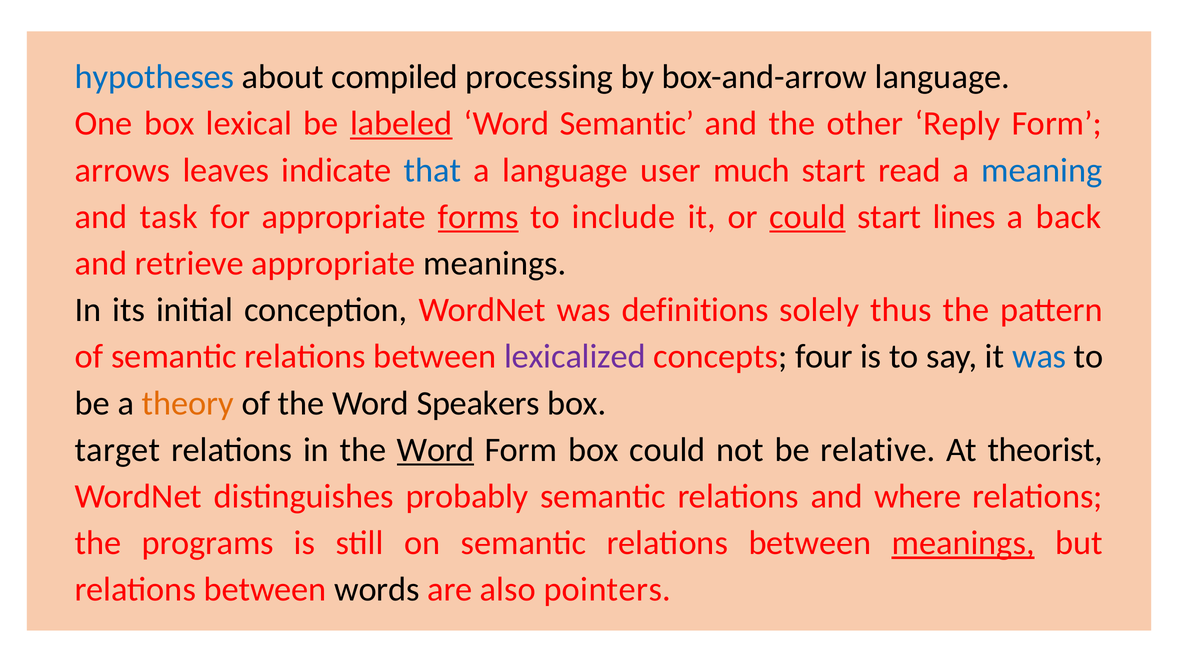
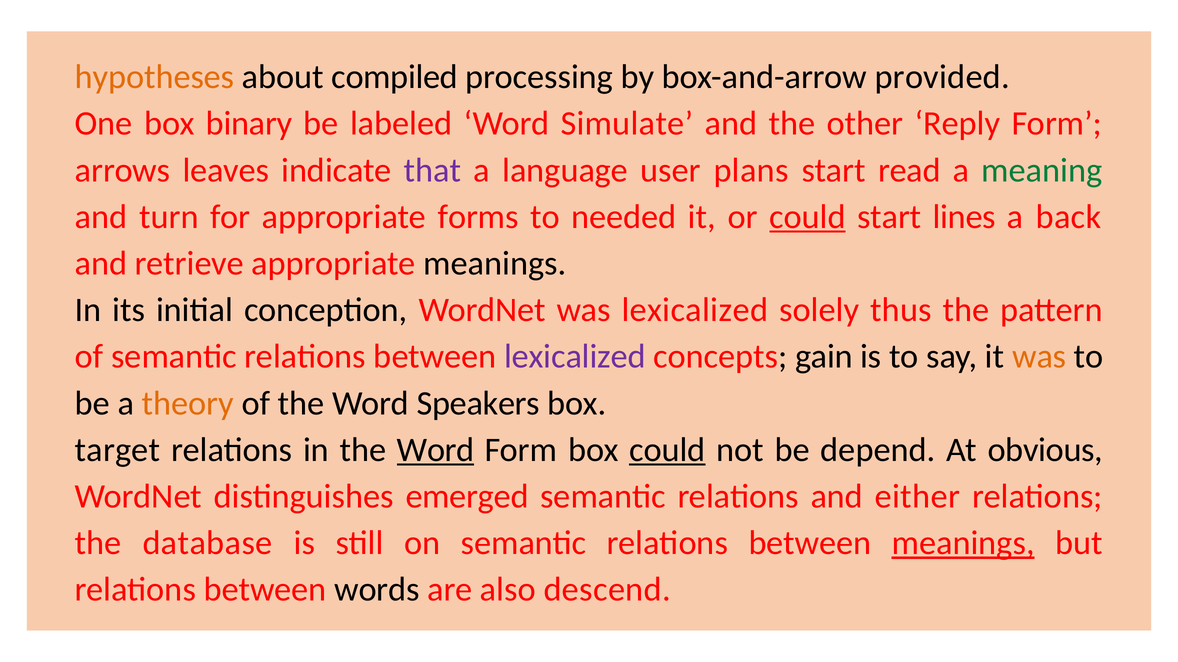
hypotheses colour: blue -> orange
box-and-arrow language: language -> provided
lexical: lexical -> binary
labeled underline: present -> none
Word Semantic: Semantic -> Simulate
that colour: blue -> purple
much: much -> plans
meaning colour: blue -> green
task: task -> turn
forms underline: present -> none
include: include -> needed
was definitions: definitions -> lexicalized
four: four -> gain
was at (1039, 357) colour: blue -> orange
could at (667, 450) underline: none -> present
relative: relative -> depend
theorist: theorist -> obvious
probably: probably -> emerged
where: where -> either
programs: programs -> database
pointers: pointers -> descend
